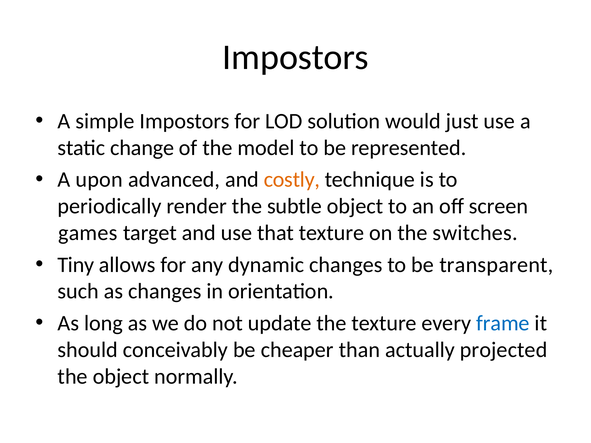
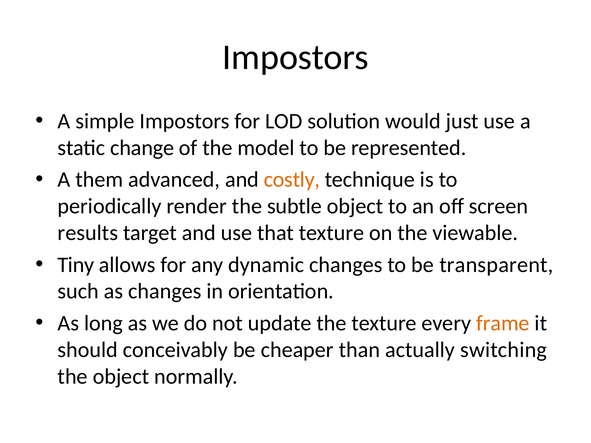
upon: upon -> them
games: games -> results
switches: switches -> viewable
frame colour: blue -> orange
projected: projected -> switching
